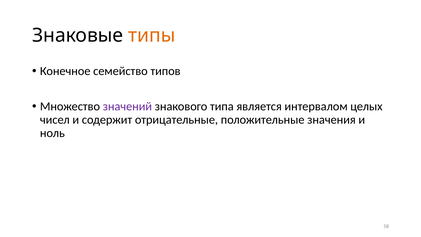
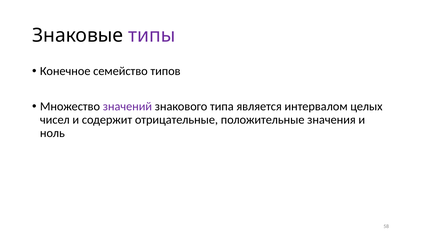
типы at (152, 35) colour: orange -> purple
